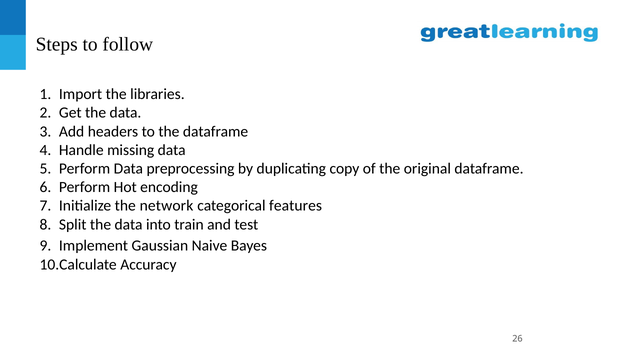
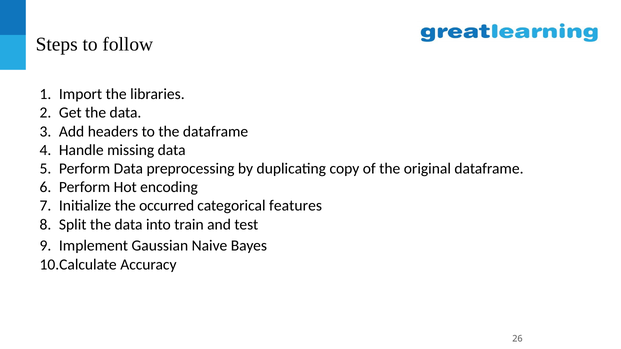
network: network -> occurred
